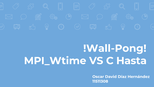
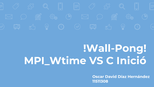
Hasta: Hasta -> Inició
